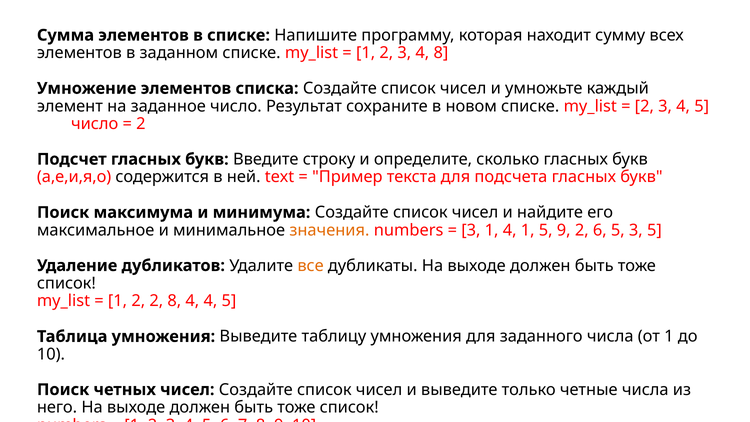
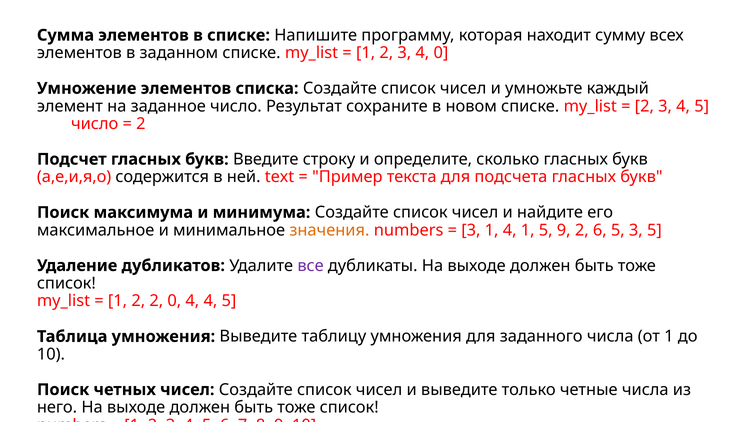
4 8: 8 -> 0
все colour: orange -> purple
2 8: 8 -> 0
